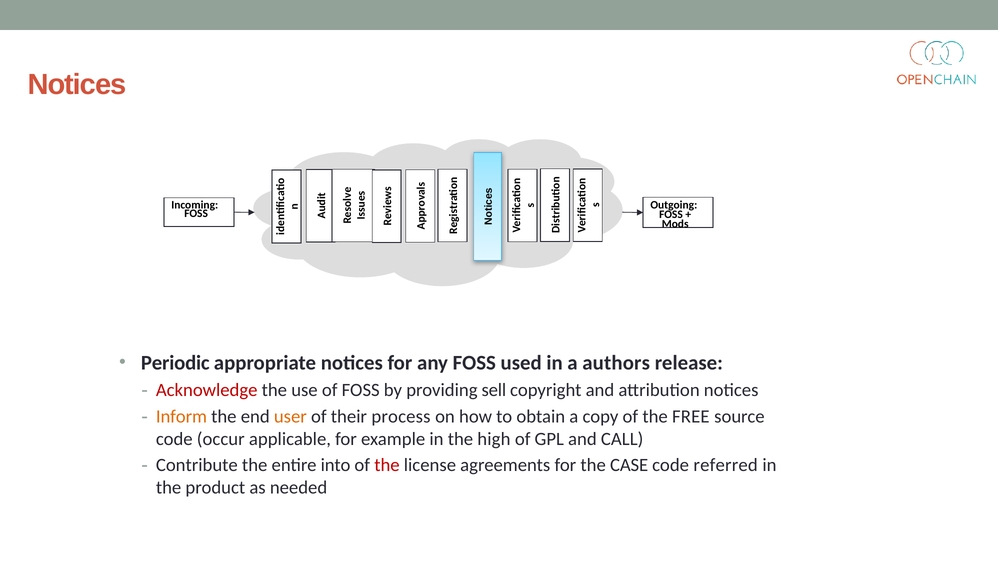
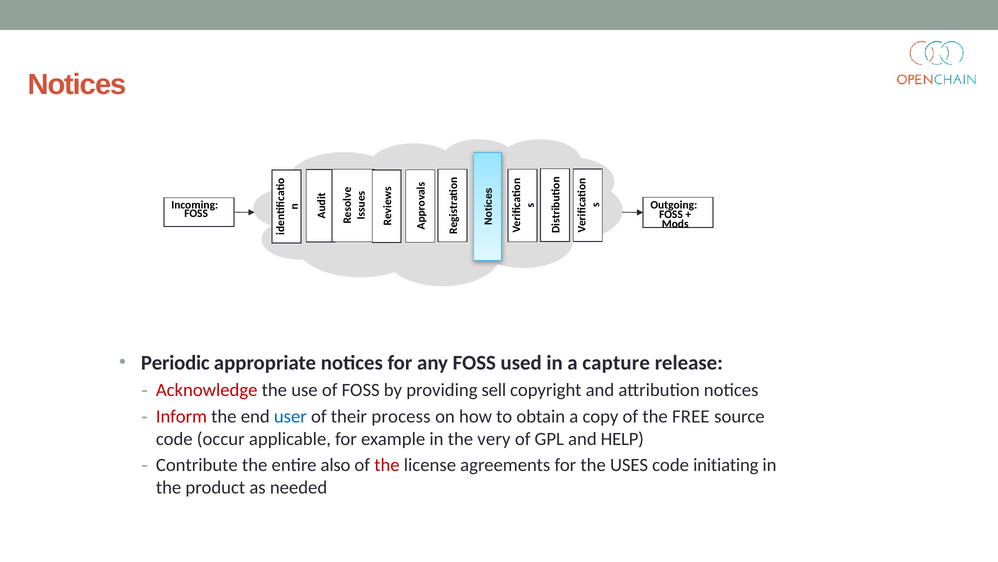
authors: authors -> capture
Inform colour: orange -> red
user colour: orange -> blue
high: high -> very
CALL: CALL -> HELP
into: into -> also
CASE: CASE -> USES
referred: referred -> initiating
